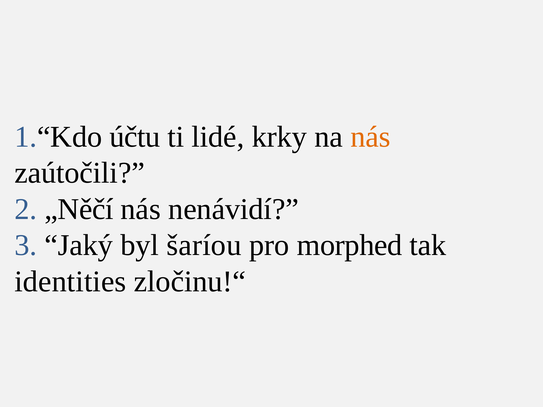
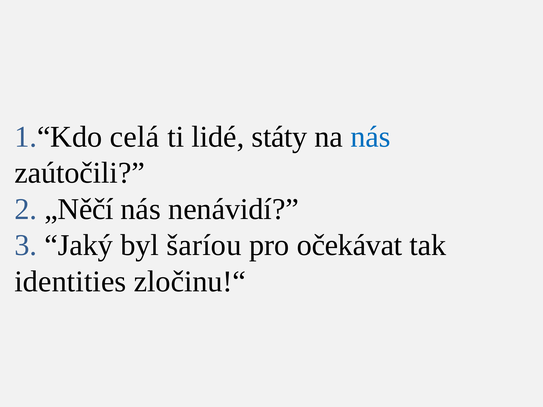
účtu: účtu -> celá
krky: krky -> státy
nás at (370, 137) colour: orange -> blue
morphed: morphed -> očekávat
